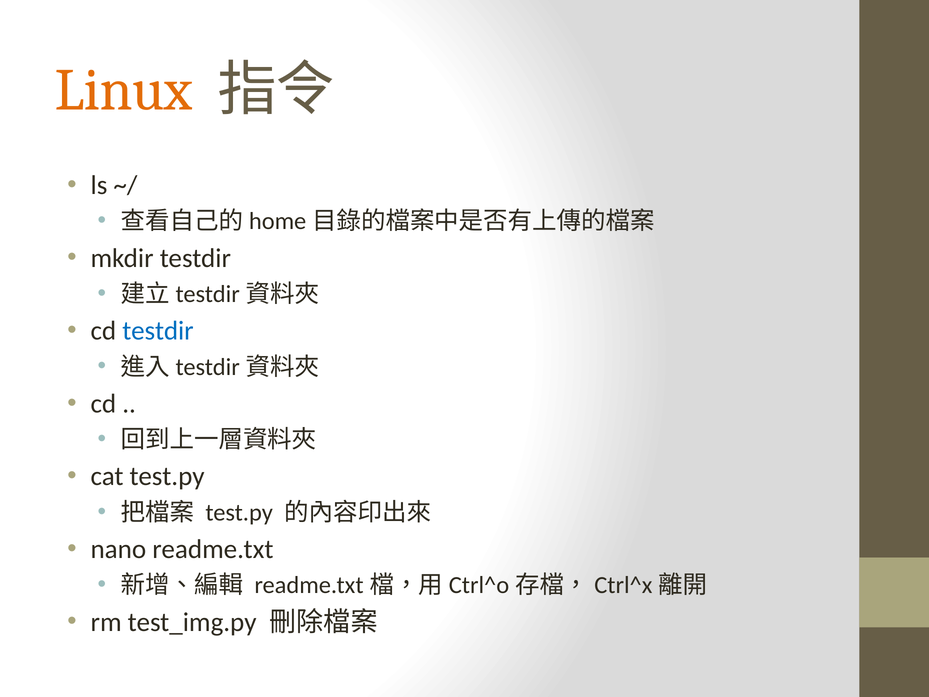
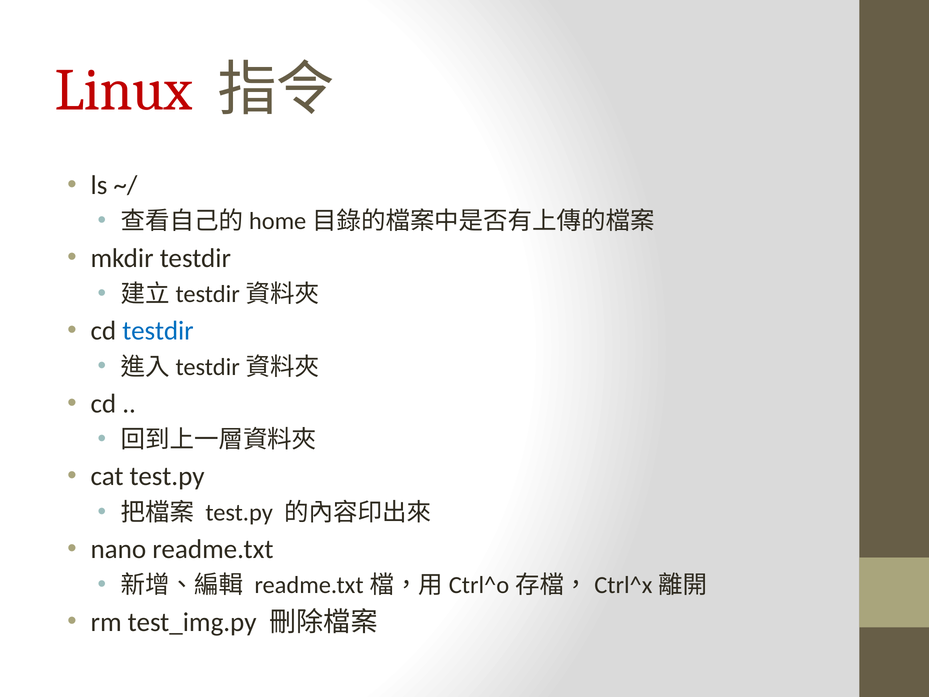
Linux colour: orange -> red
